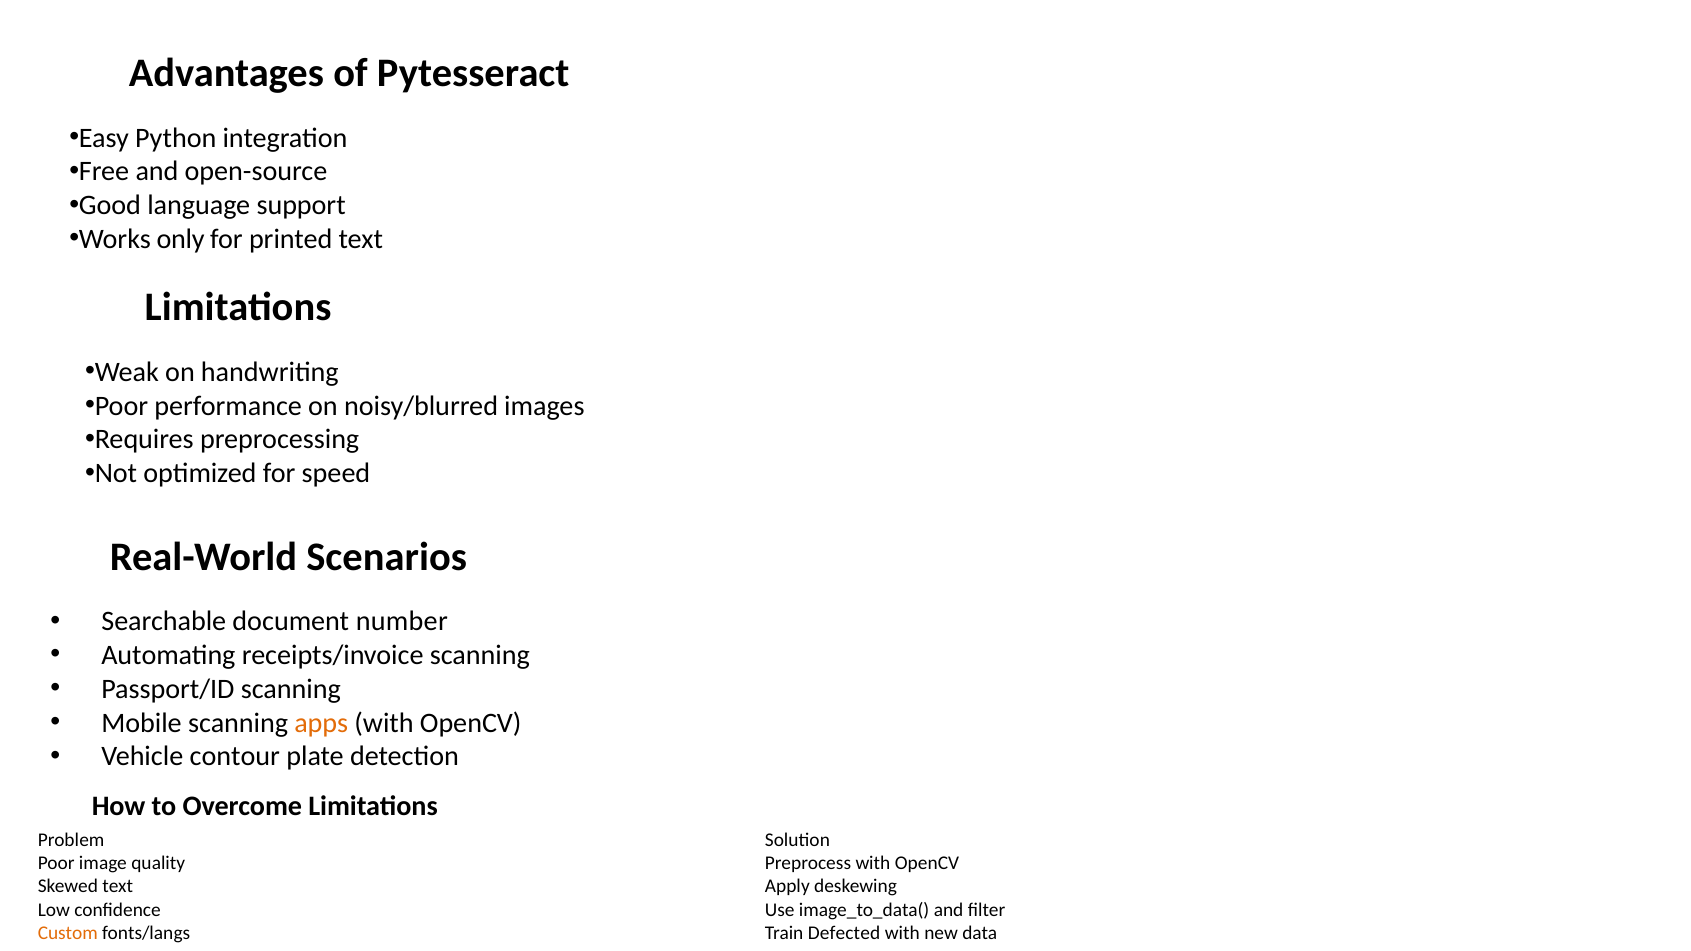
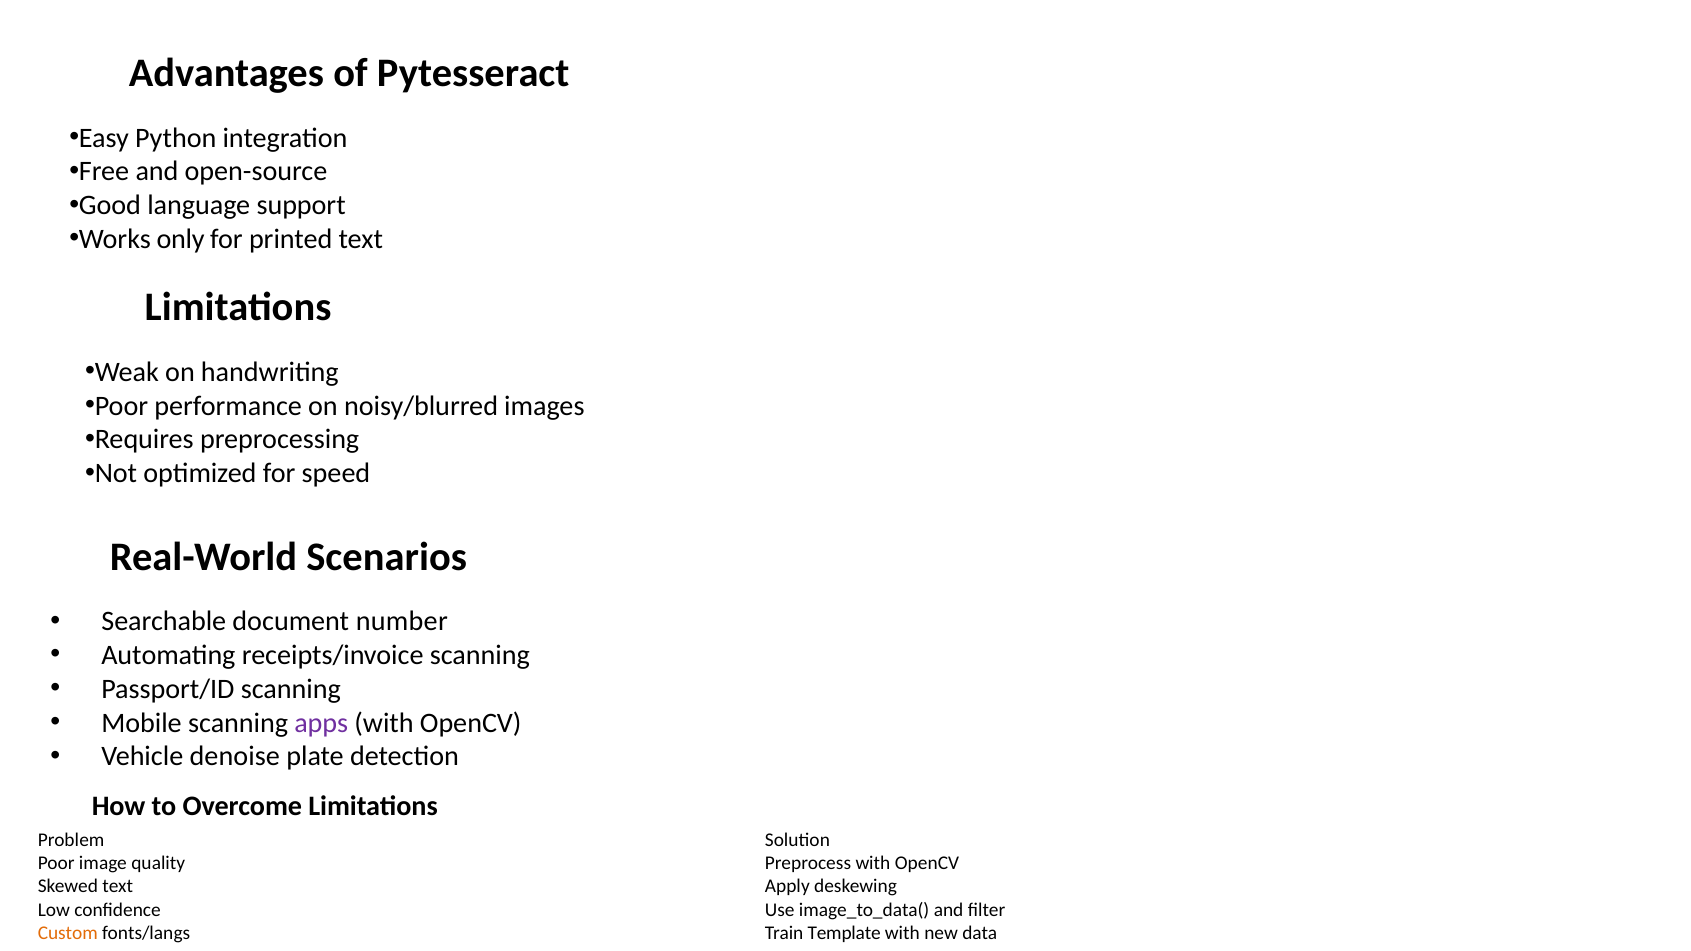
apps colour: orange -> purple
contour: contour -> denoise
Defected: Defected -> Template
